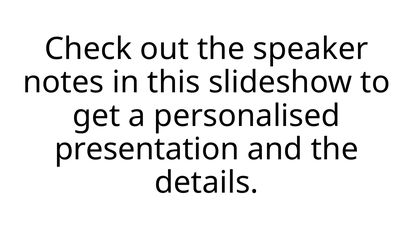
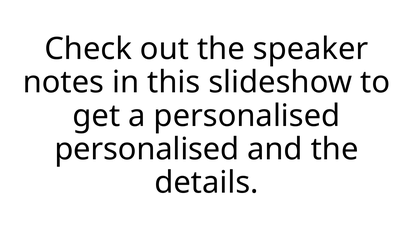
presentation at (147, 149): presentation -> personalised
